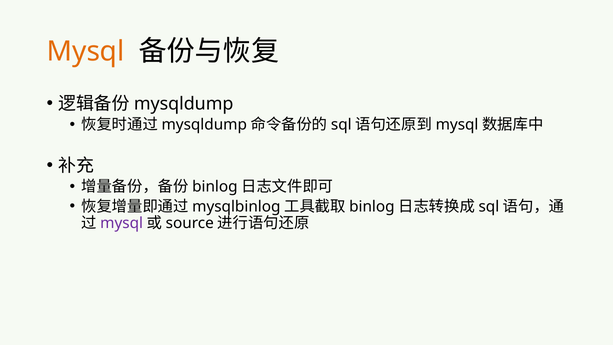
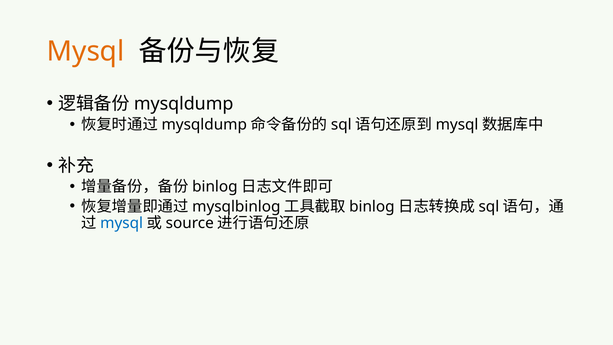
mysql at (122, 223) colour: purple -> blue
